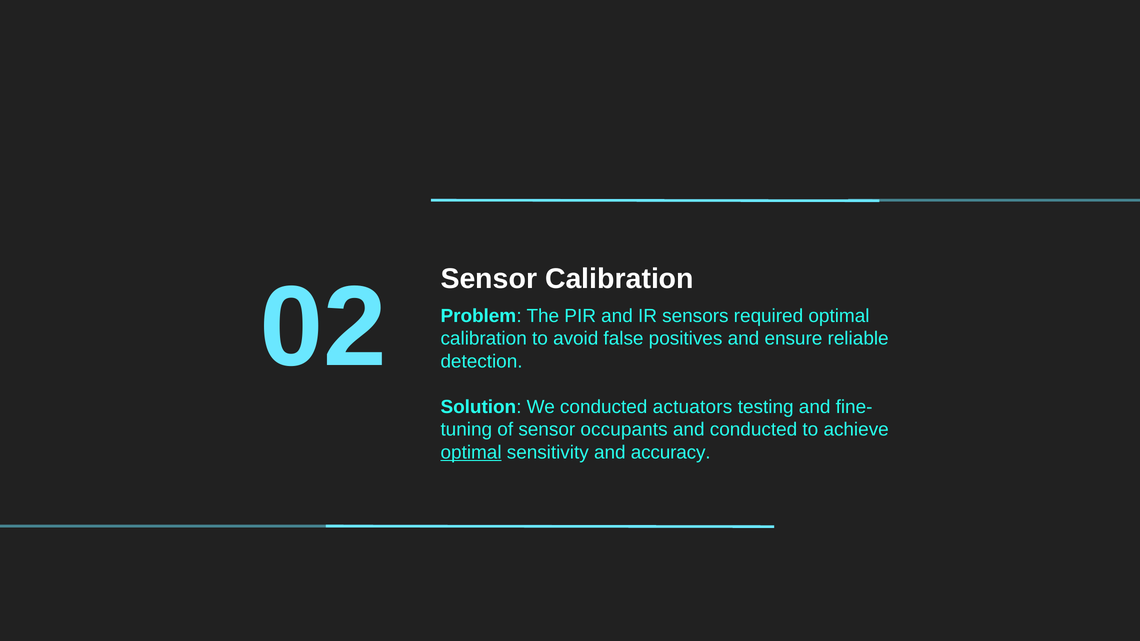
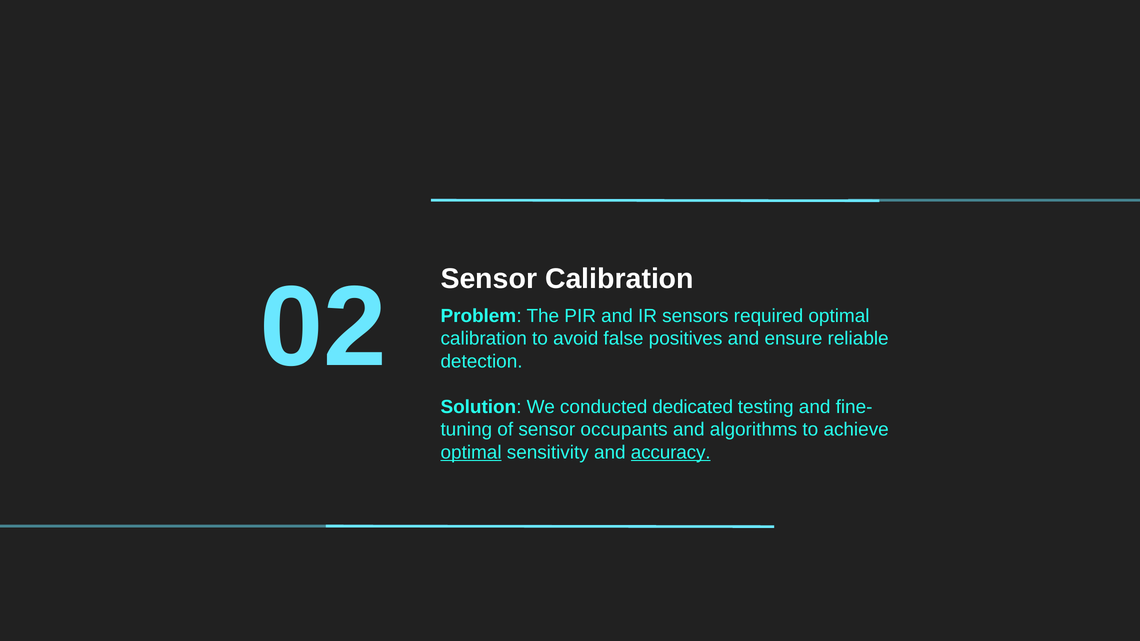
actuators: actuators -> dedicated
and conducted: conducted -> algorithms
accuracy underline: none -> present
